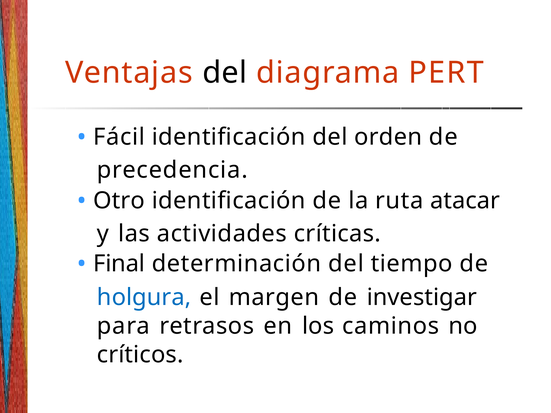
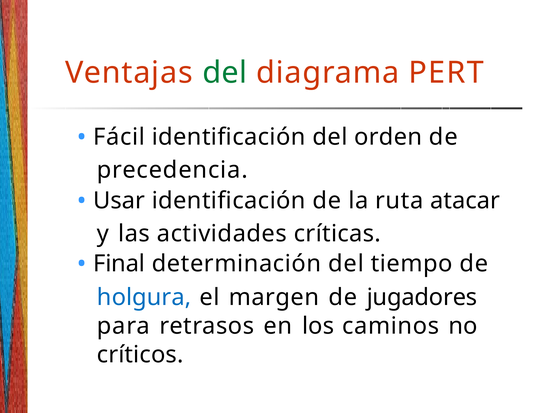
del at (225, 73) colour: black -> green
Otro: Otro -> Usar
investigar: investigar -> jugadores
